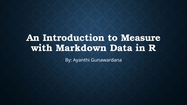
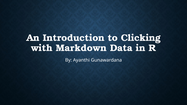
Measure: Measure -> Clicking
